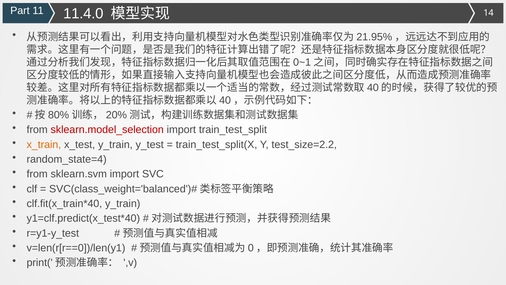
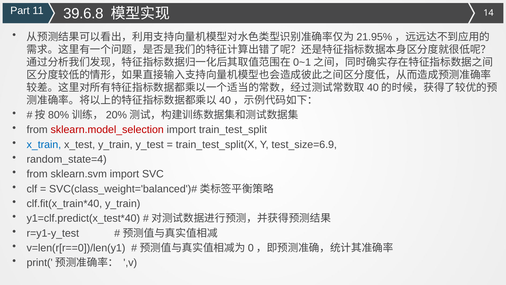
11.4.0: 11.4.0 -> 39.6.8
x_train colour: orange -> blue
test_size=2.2: test_size=2.2 -> test_size=6.9
